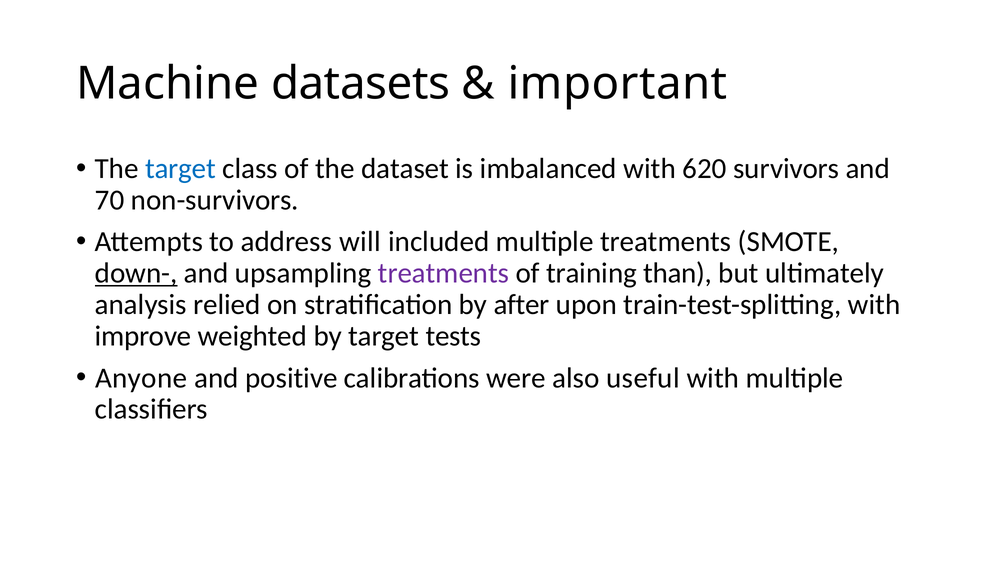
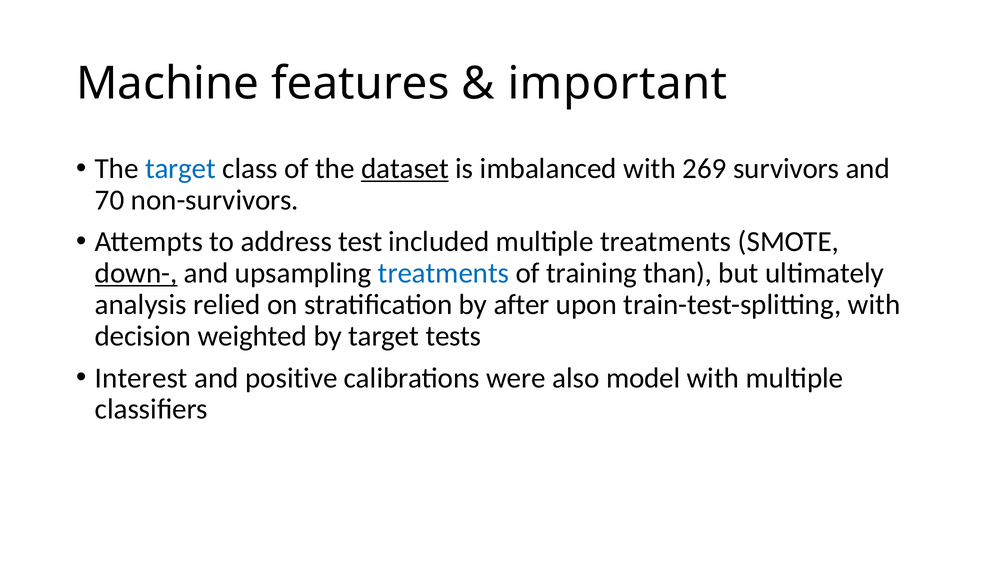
datasets: datasets -> features
dataset underline: none -> present
620: 620 -> 269
will: will -> test
treatments at (443, 273) colour: purple -> blue
improve: improve -> decision
Anyone: Anyone -> Interest
useful: useful -> model
